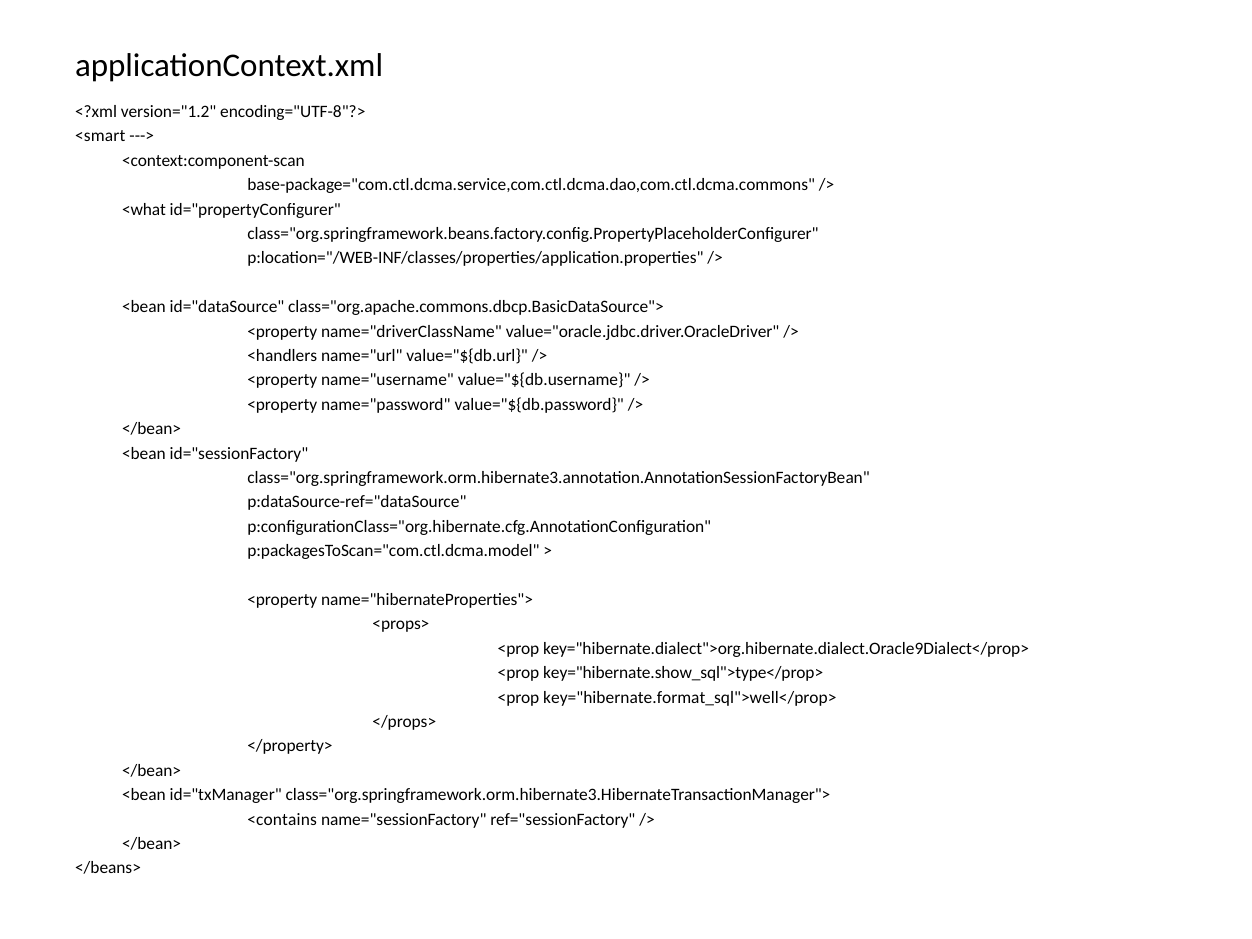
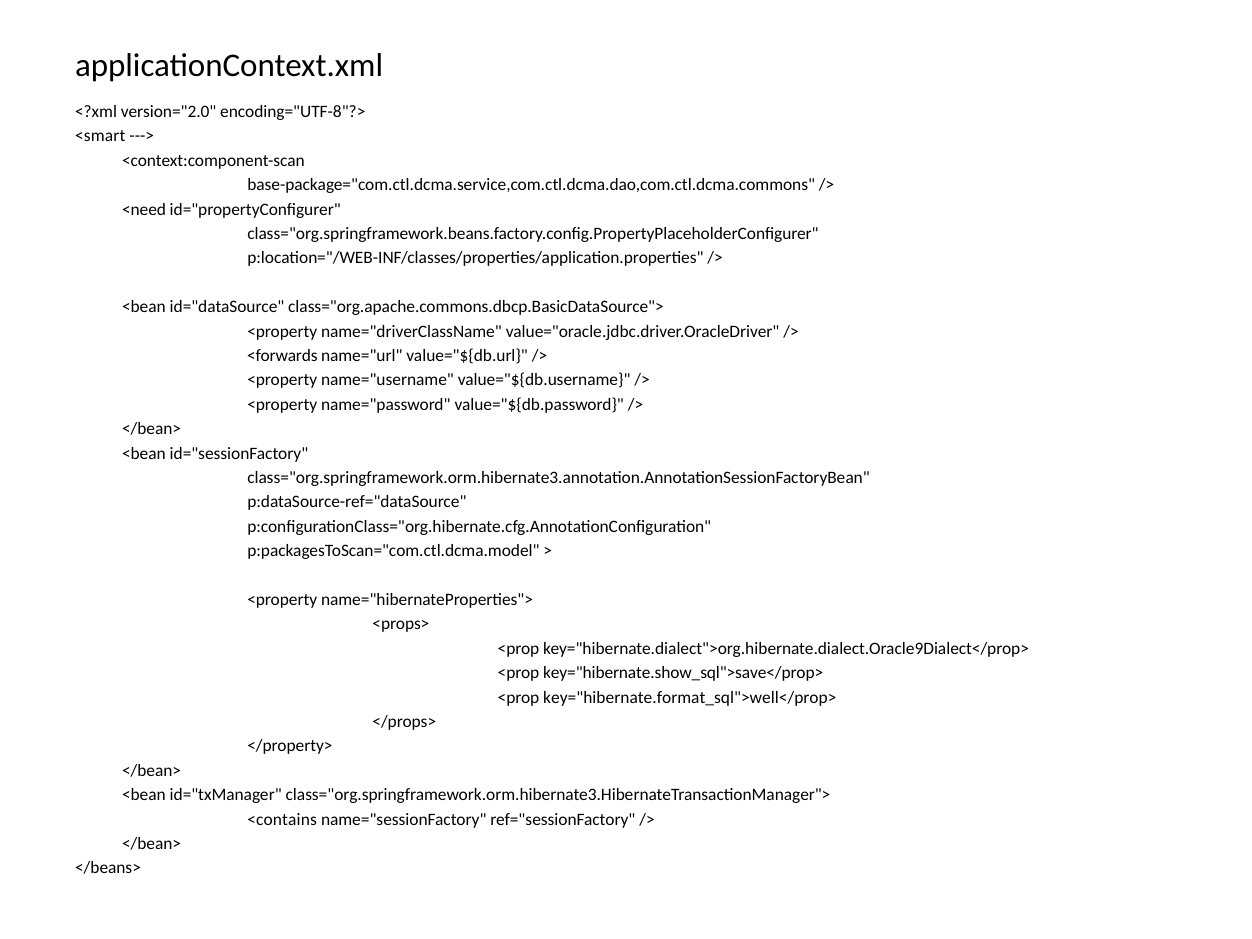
version="1.2: version="1.2 -> version="2.0
<what: <what -> <need
<handlers: <handlers -> <forwards
key="hibernate.show_sql">type</prop>: key="hibernate.show_sql">type</prop> -> key="hibernate.show_sql">save</prop>
